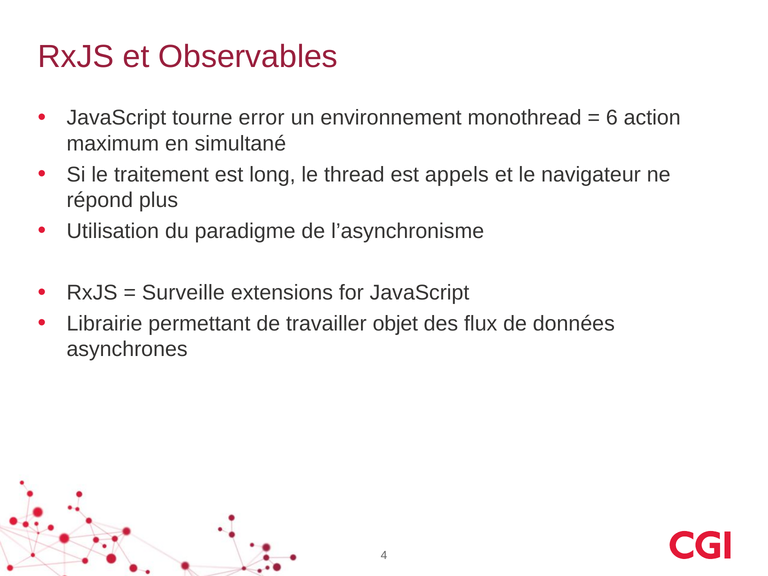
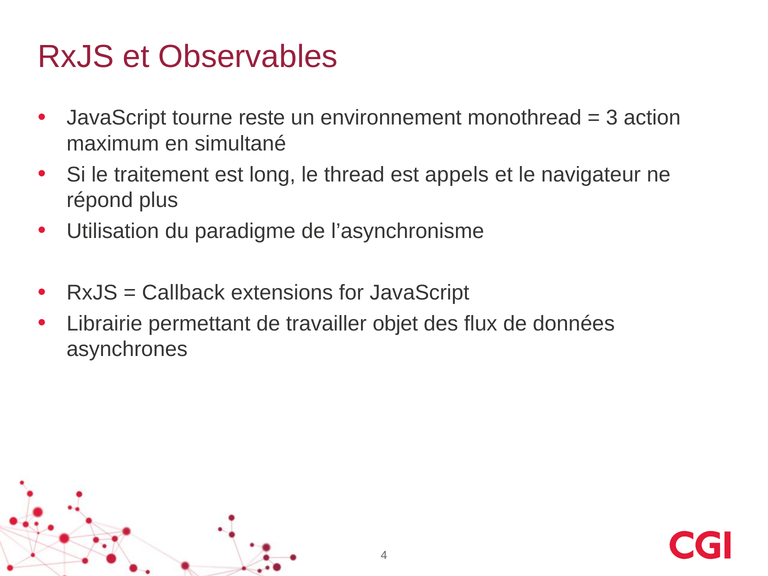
error: error -> reste
6: 6 -> 3
Surveille: Surveille -> Callback
